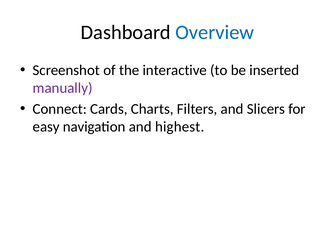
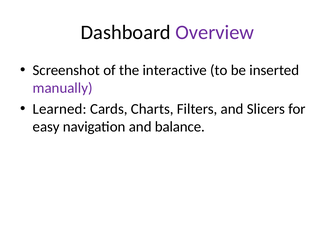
Overview colour: blue -> purple
Connect: Connect -> Learned
highest: highest -> balance
